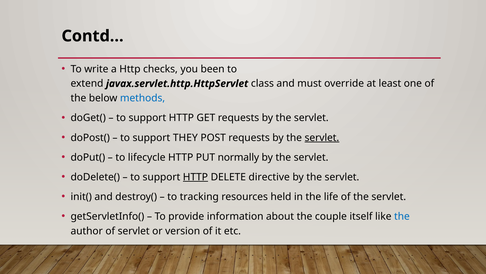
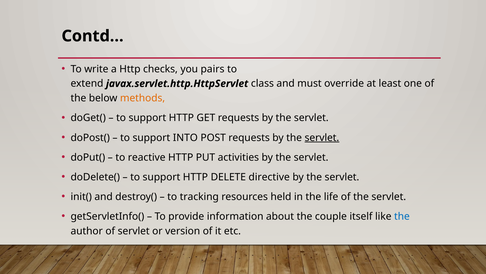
been: been -> pairs
methods colour: blue -> orange
THEY: THEY -> INTO
lifecycle: lifecycle -> reactive
normally: normally -> activities
HTTP at (195, 177) underline: present -> none
